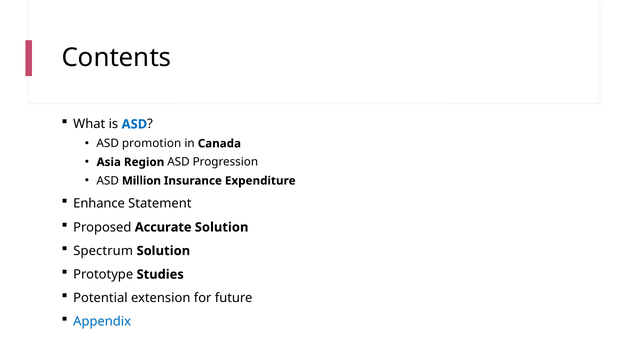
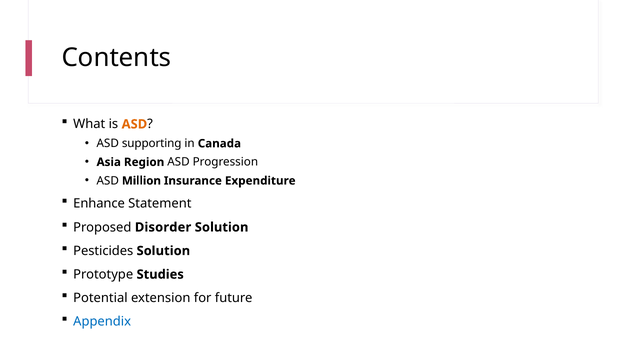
ASD at (134, 124) colour: blue -> orange
promotion: promotion -> supporting
Accurate: Accurate -> Disorder
Spectrum: Spectrum -> Pesticides
